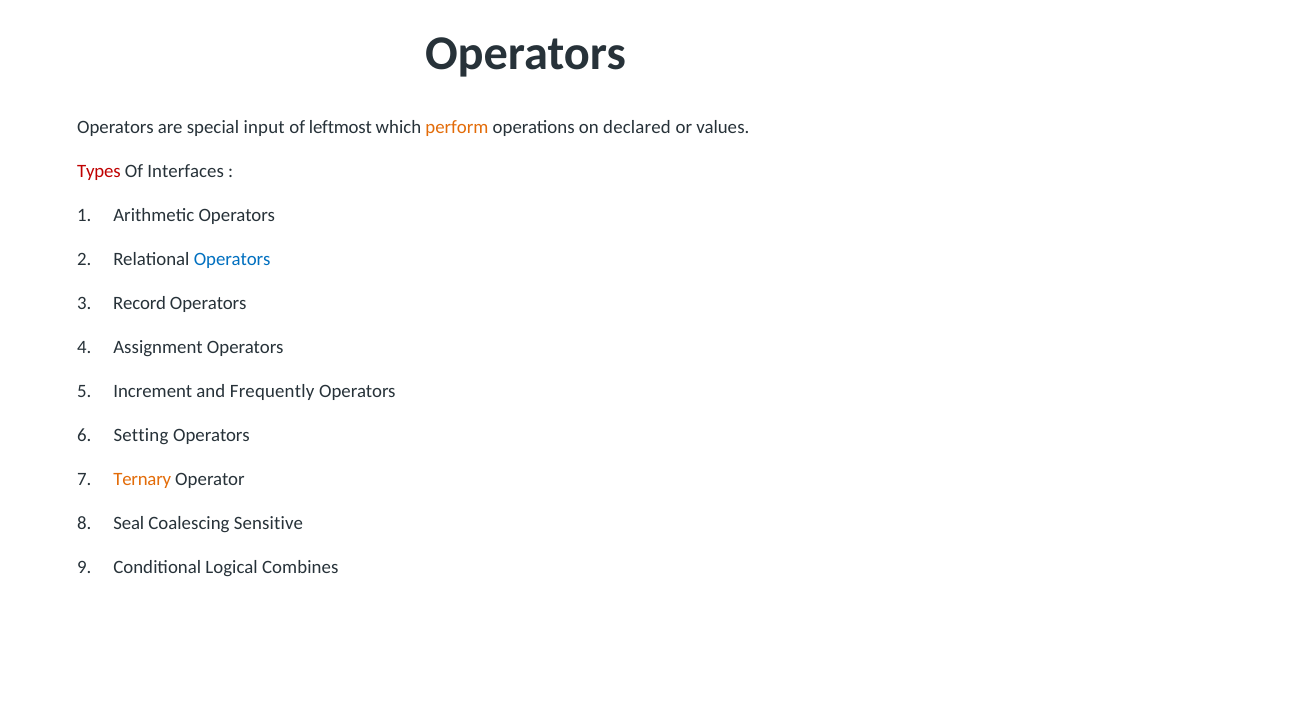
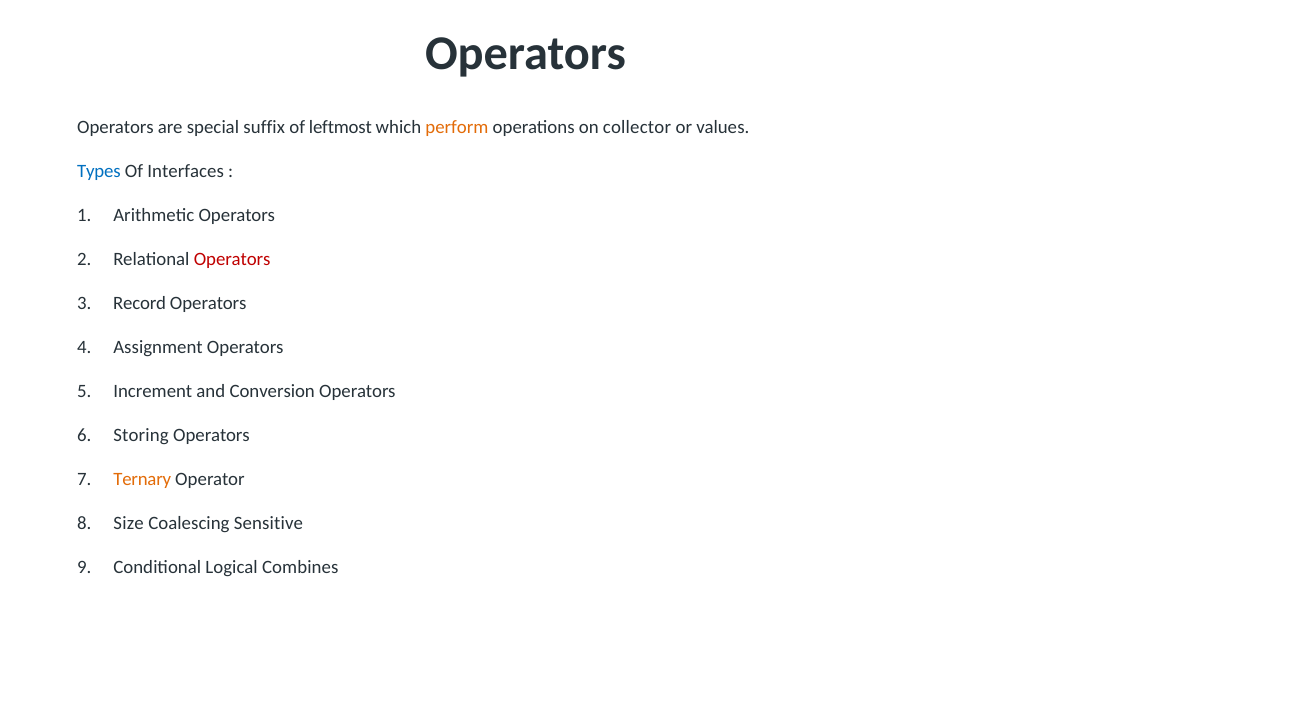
input: input -> suffix
declared: declared -> collector
Types colour: red -> blue
Operators at (232, 259) colour: blue -> red
Frequently: Frequently -> Conversion
Setting: Setting -> Storing
Seal: Seal -> Size
